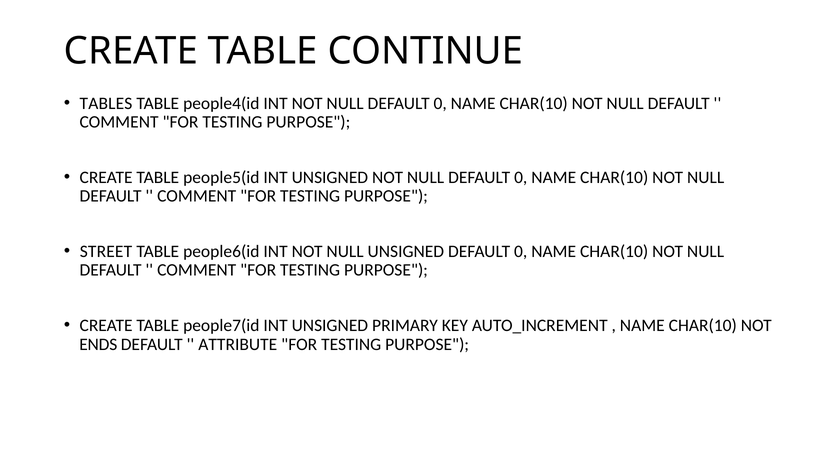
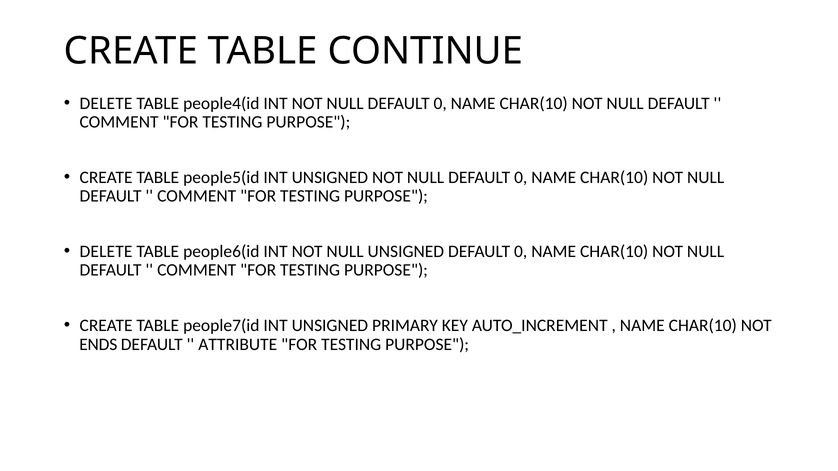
TABLES at (106, 103): TABLES -> DELETE
STREET at (106, 252): STREET -> DELETE
